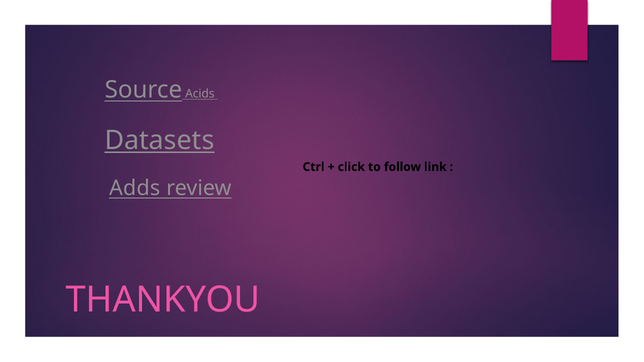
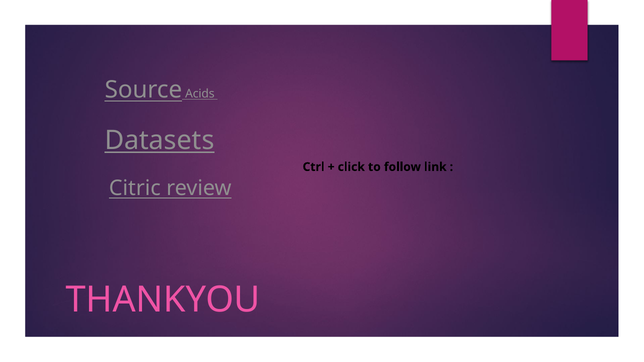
Adds: Adds -> Citric
